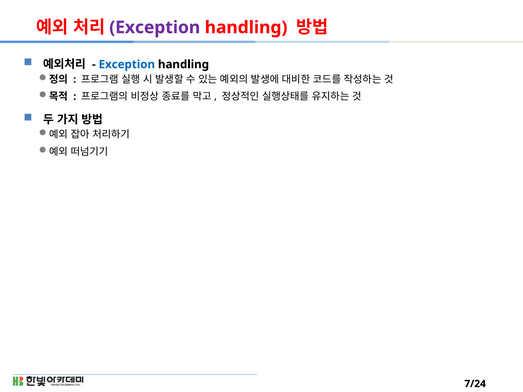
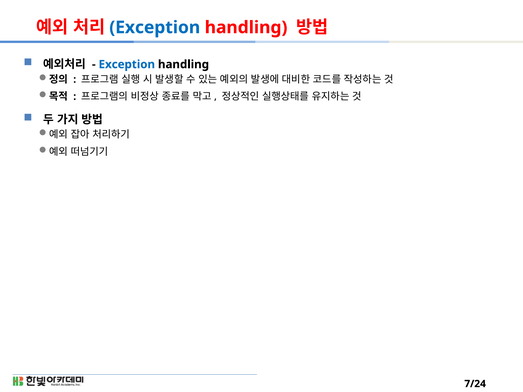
Exception at (155, 27) colour: purple -> blue
